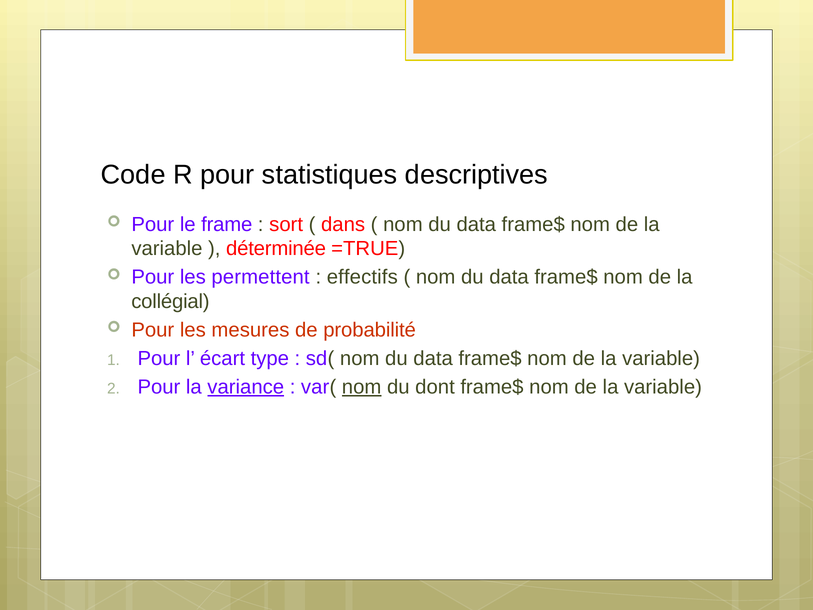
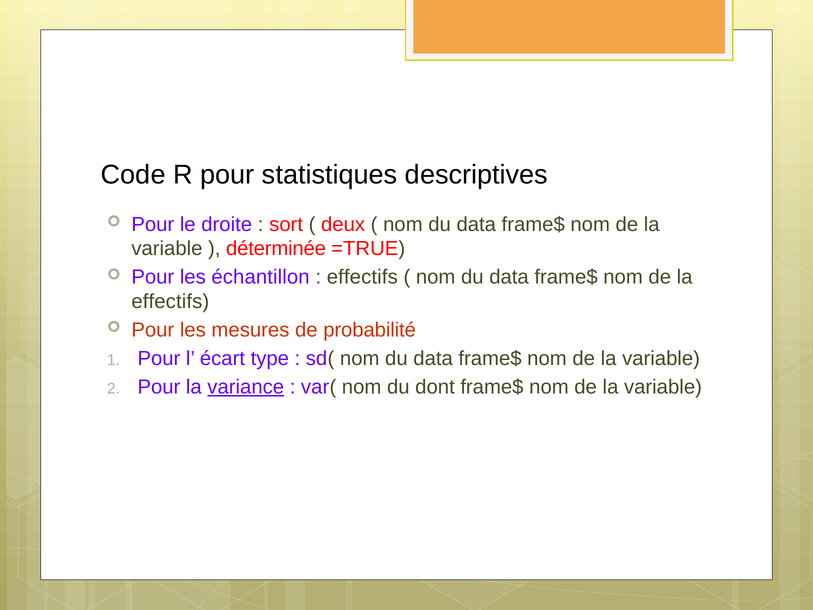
frame: frame -> droite
dans: dans -> deux
permettent: permettent -> échantillon
collégial at (170, 302): collégial -> effectifs
nom at (362, 387) underline: present -> none
